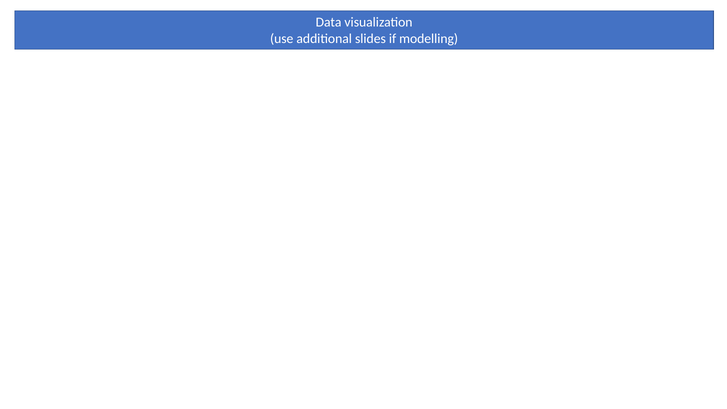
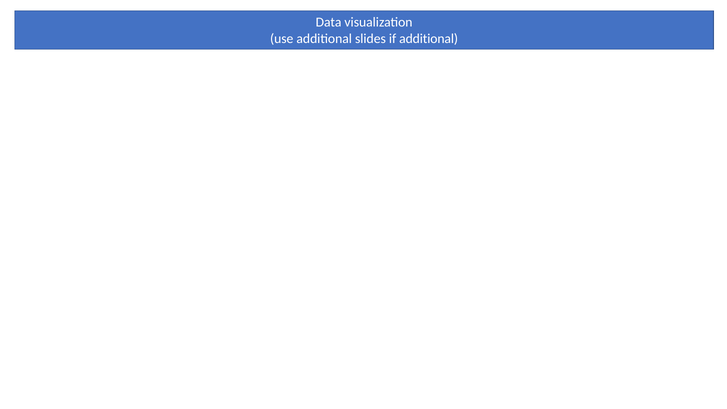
if modelling: modelling -> additional
